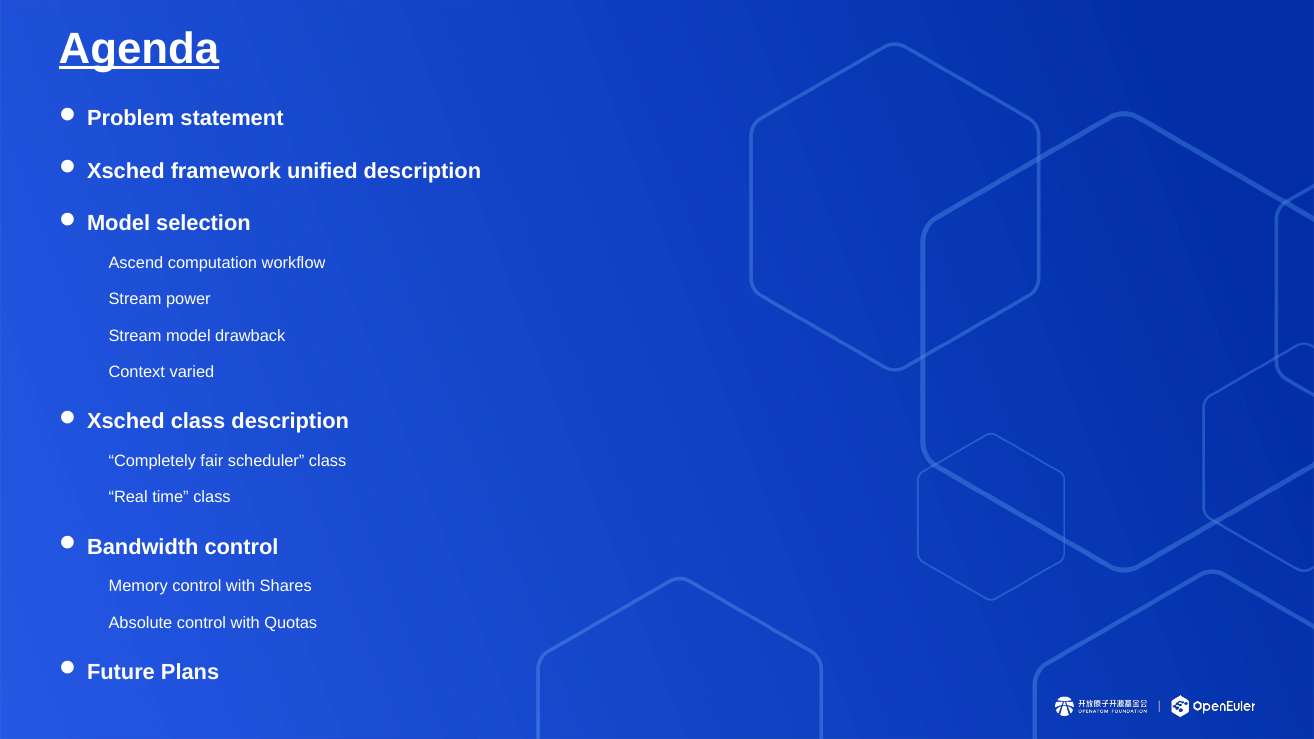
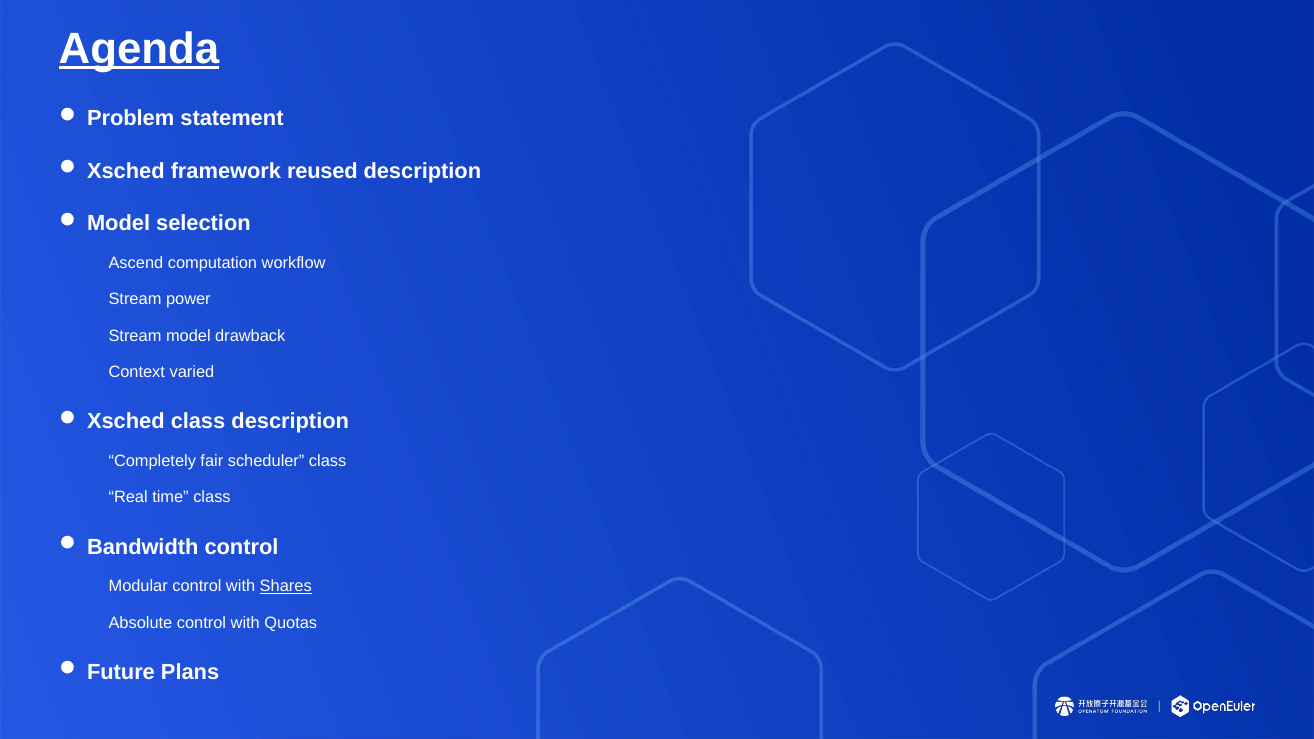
unified: unified -> reused
Memory: Memory -> Modular
Shares at (286, 586) underline: none -> present
